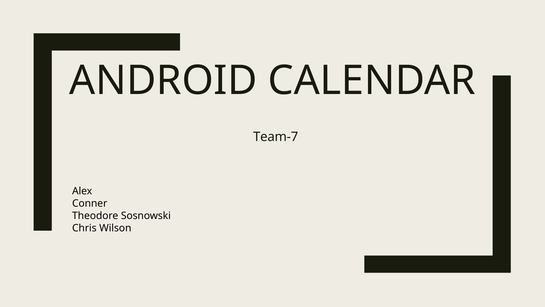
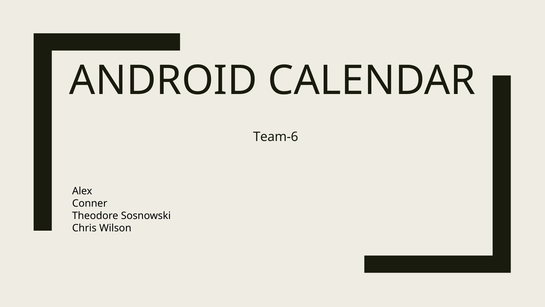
Team-7: Team-7 -> Team-6
